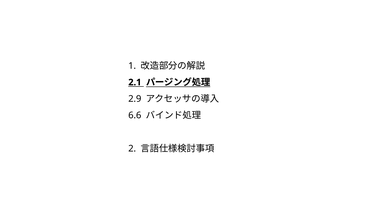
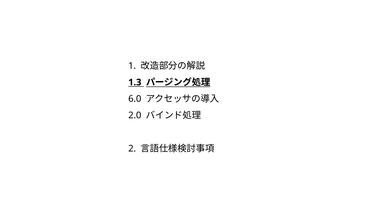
2.1: 2.1 -> 1.3
2.9: 2.9 -> 6.0
6.6: 6.6 -> 2.0
